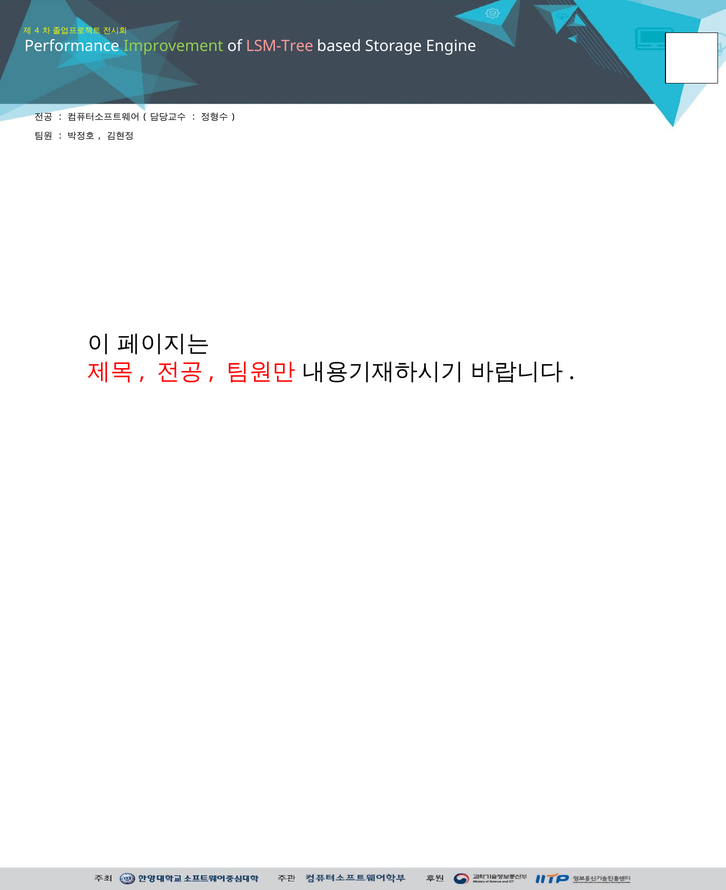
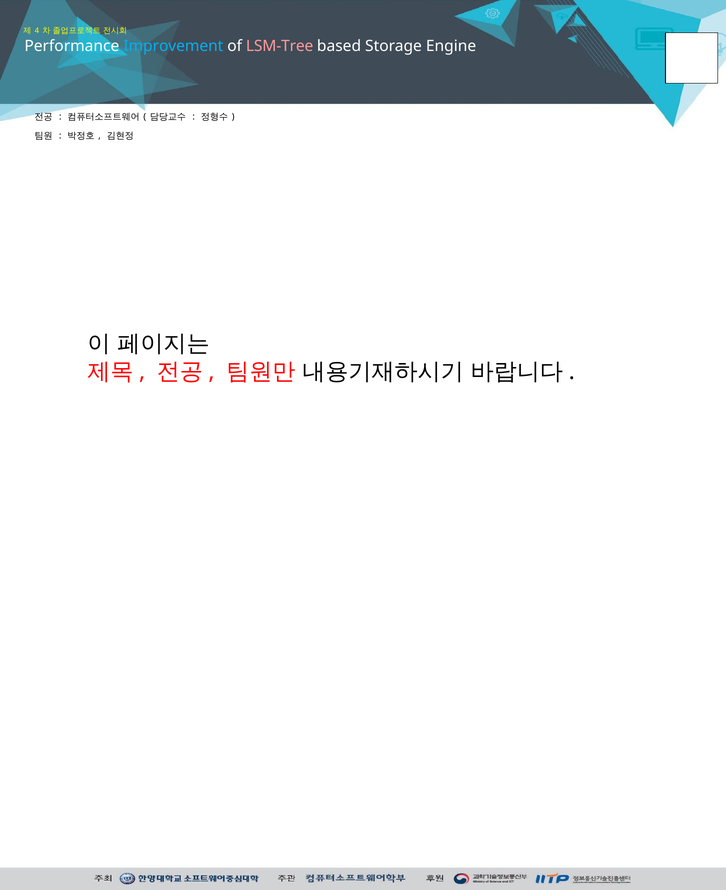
Improvement colour: light green -> light blue
